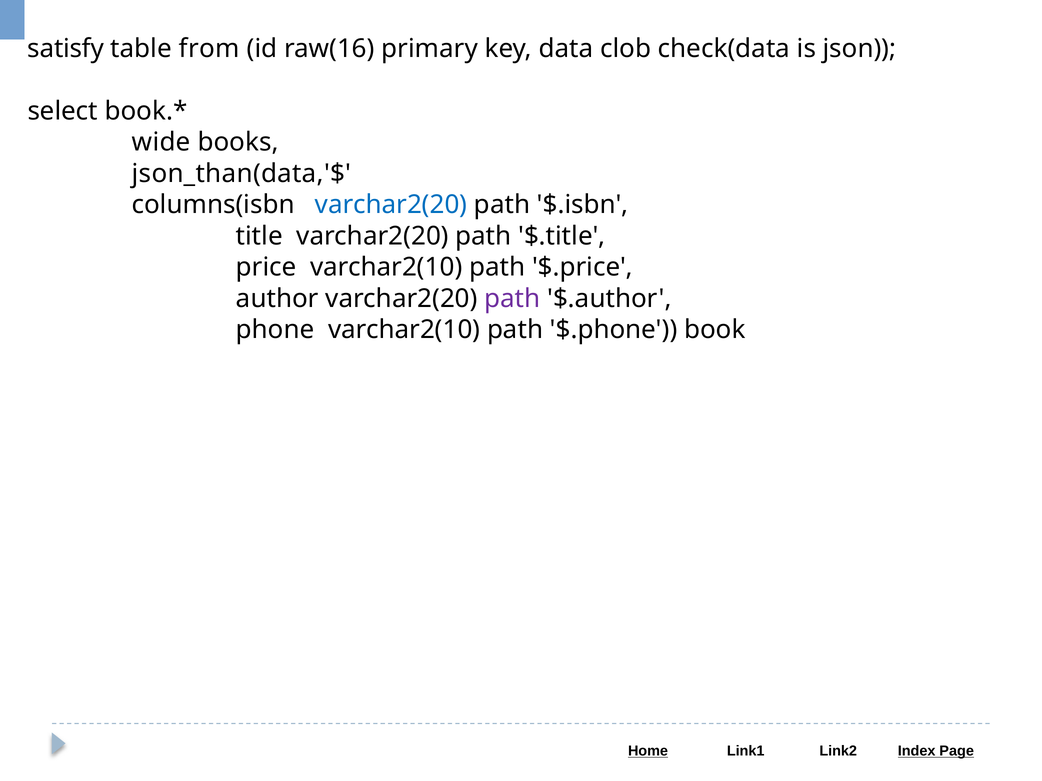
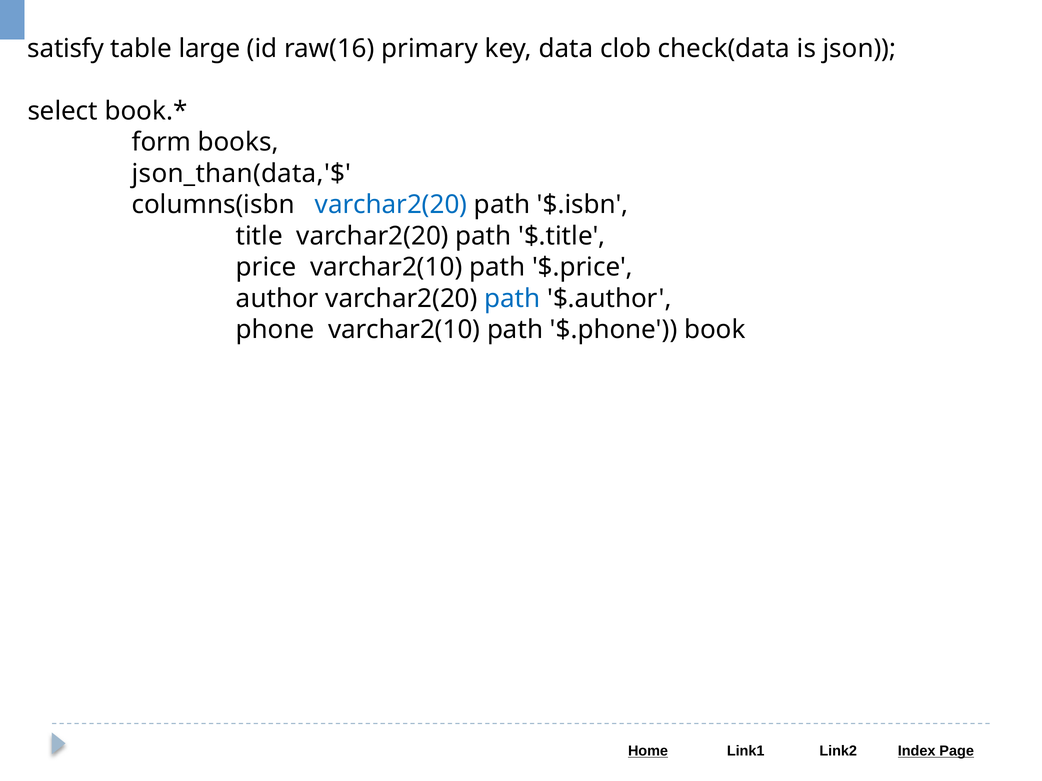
from: from -> large
wide: wide -> form
path at (512, 299) colour: purple -> blue
